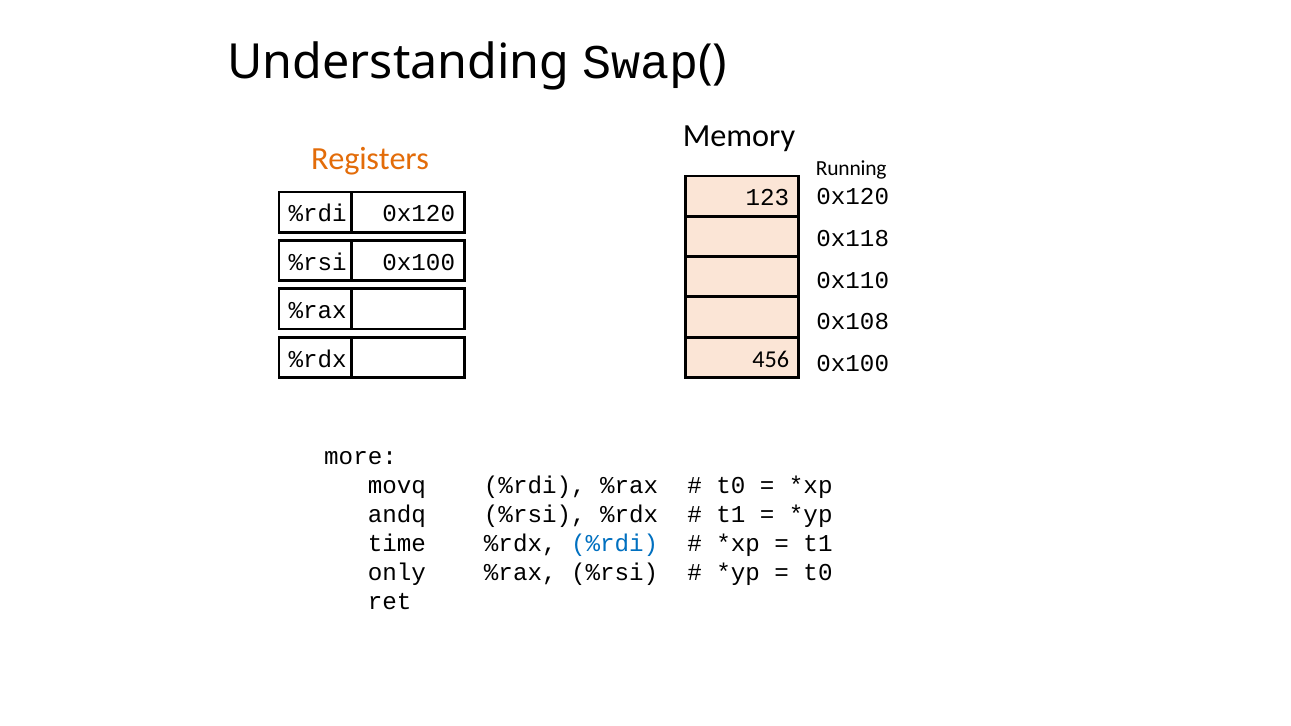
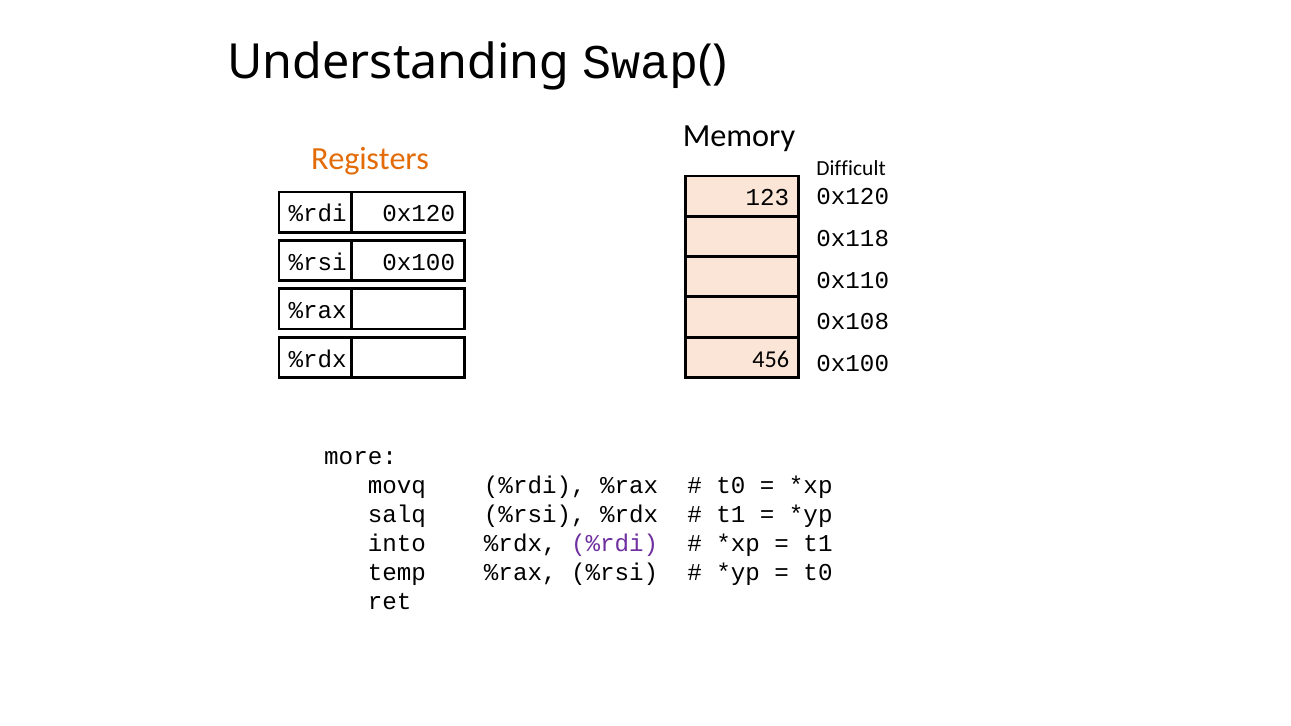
Running: Running -> Difficult
andq: andq -> salq
time: time -> into
%rdi at (615, 544) colour: blue -> purple
only: only -> temp
